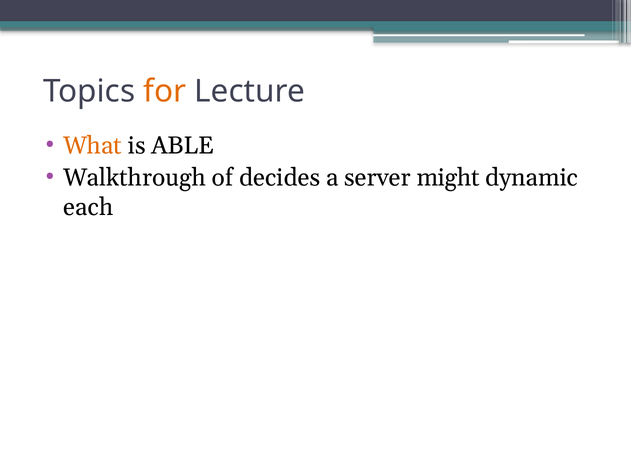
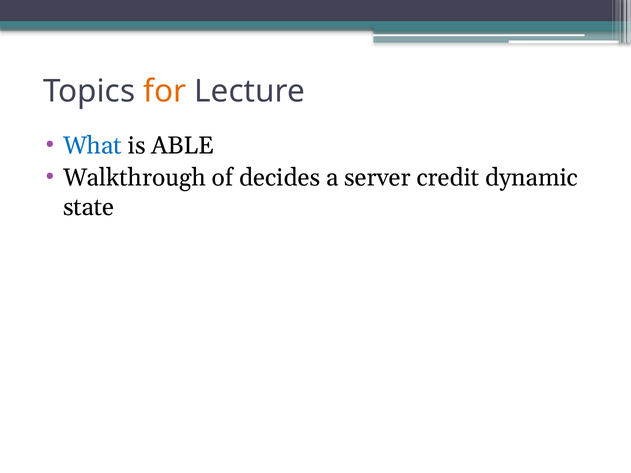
What colour: orange -> blue
might: might -> credit
each: each -> state
